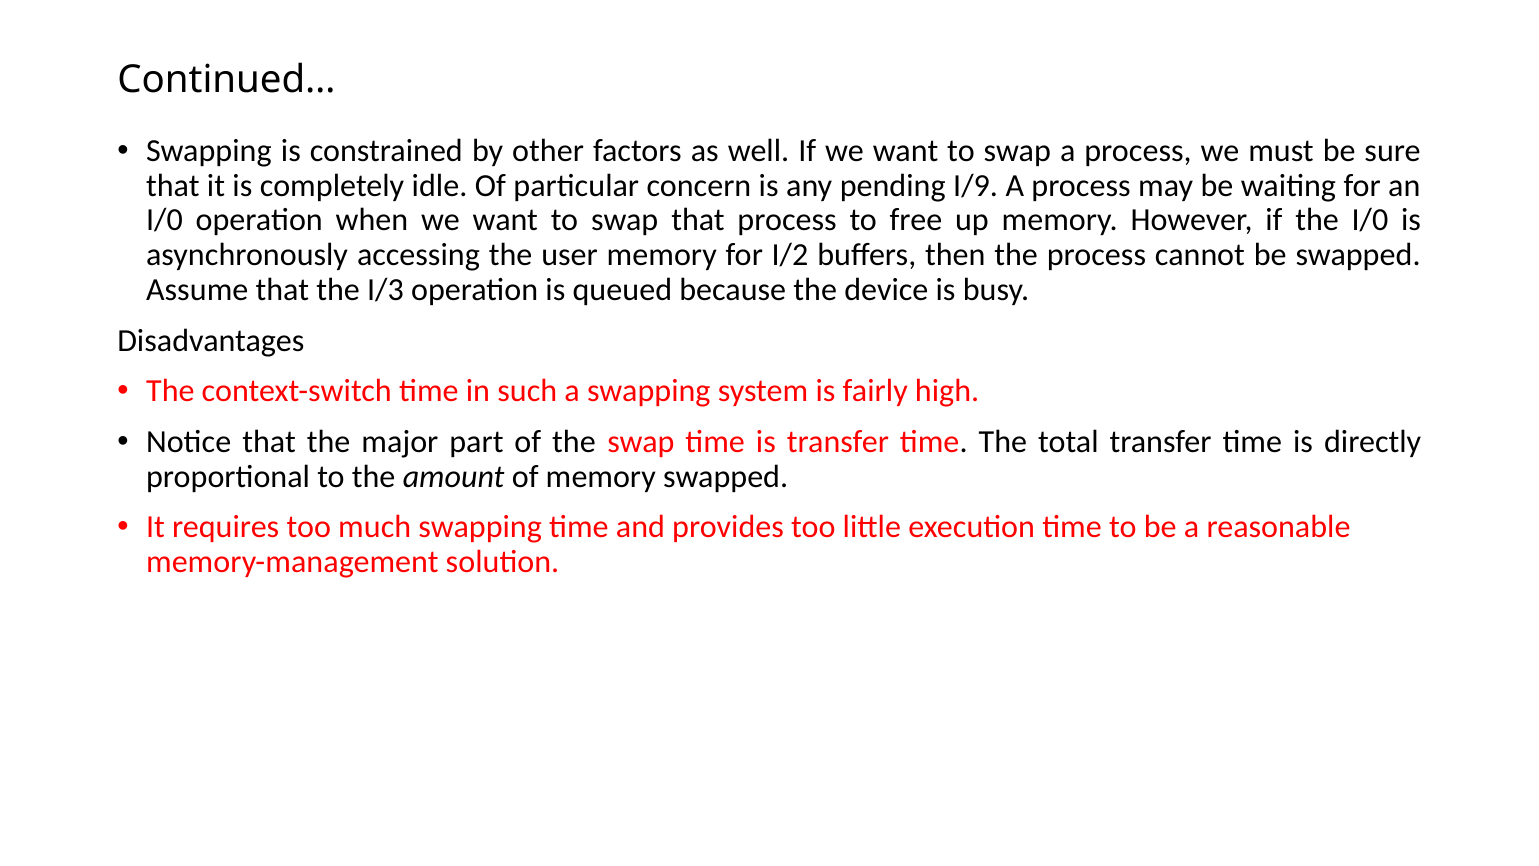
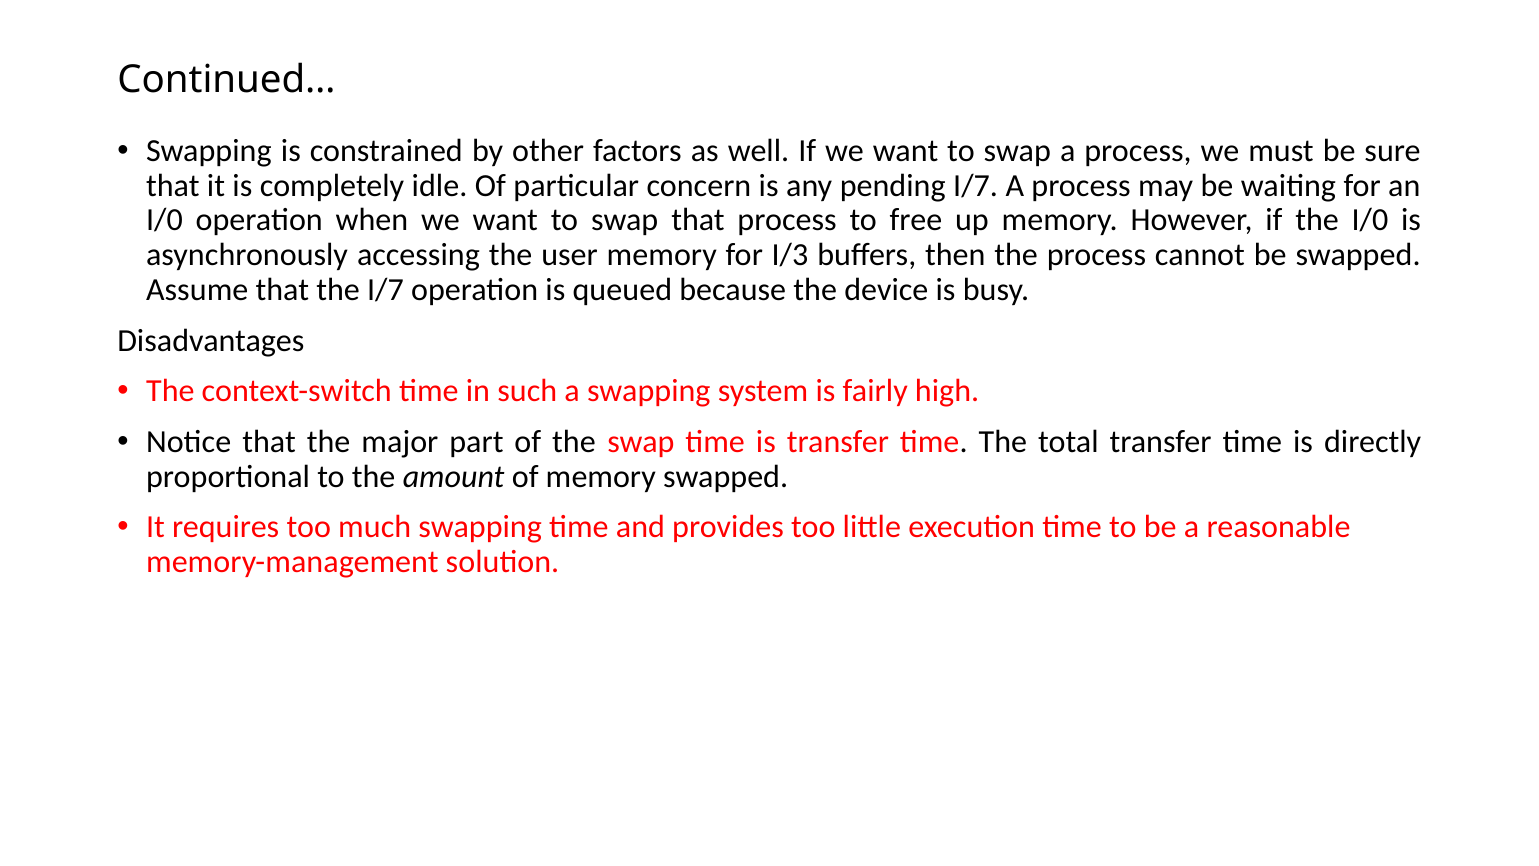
pending I/9: I/9 -> I/7
I/2: I/2 -> I/3
the I/3: I/3 -> I/7
